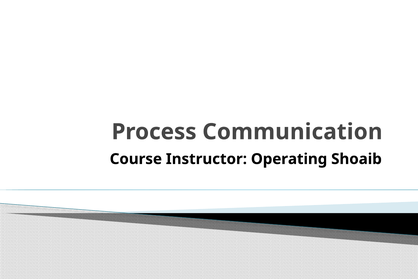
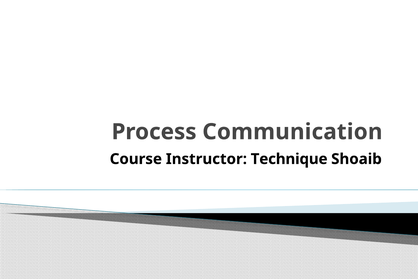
Operating: Operating -> Technique
